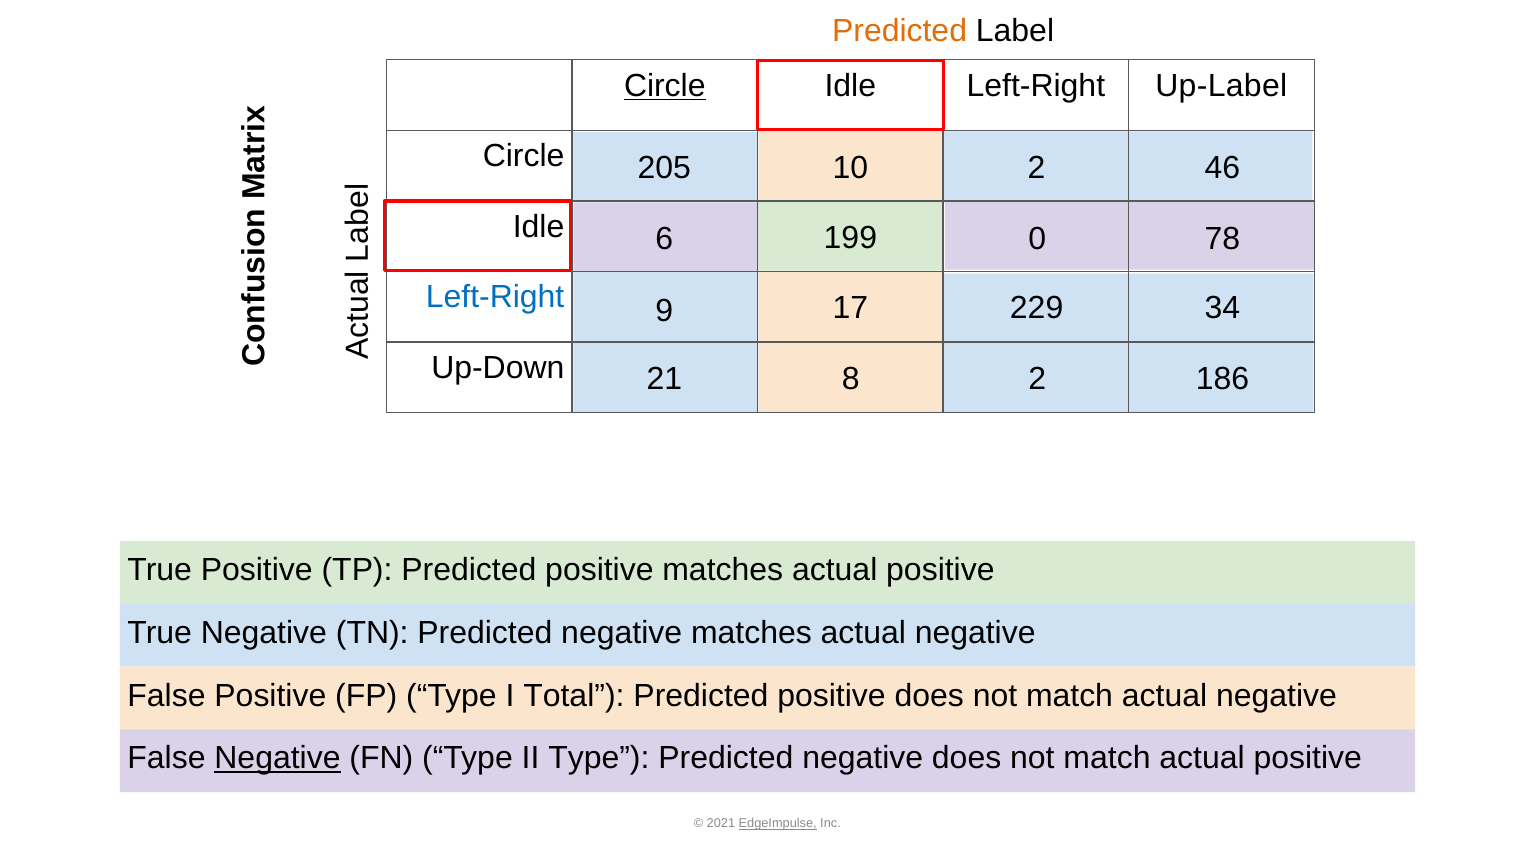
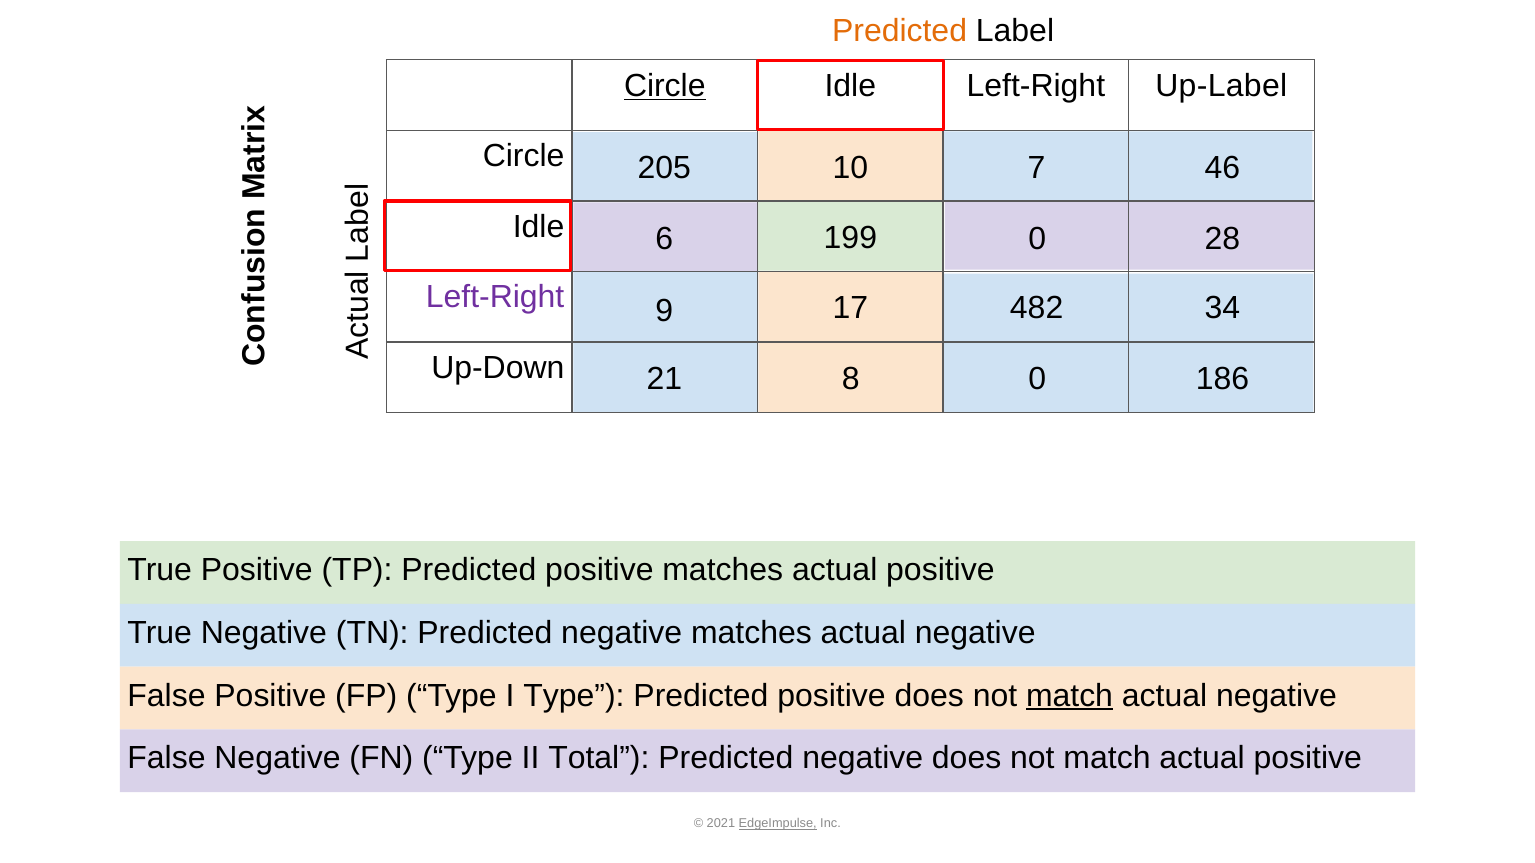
10 2: 2 -> 7
78: 78 -> 28
Left-Right at (495, 298) colour: blue -> purple
229: 229 -> 482
8 2: 2 -> 0
I Total: Total -> Type
match at (1070, 696) underline: none -> present
Negative at (277, 759) underline: present -> none
II Type: Type -> Total
